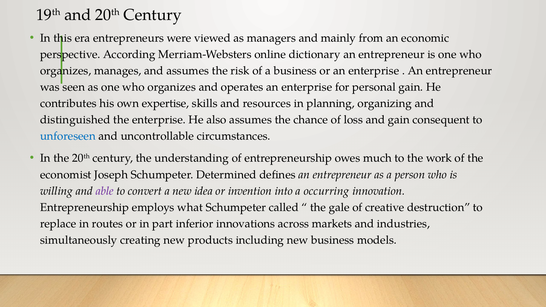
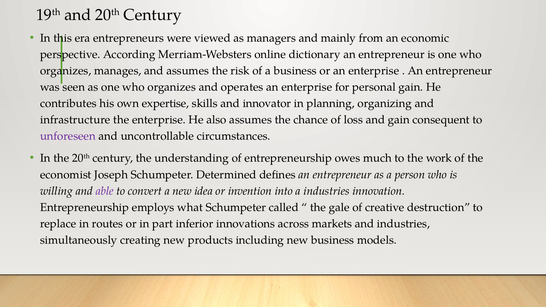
resources: resources -> innovator
distinguished: distinguished -> infrastructure
unforeseen colour: blue -> purple
a occurring: occurring -> industries
